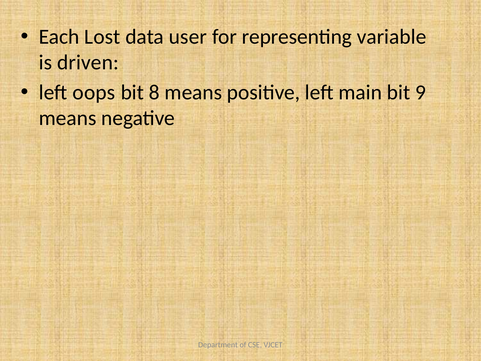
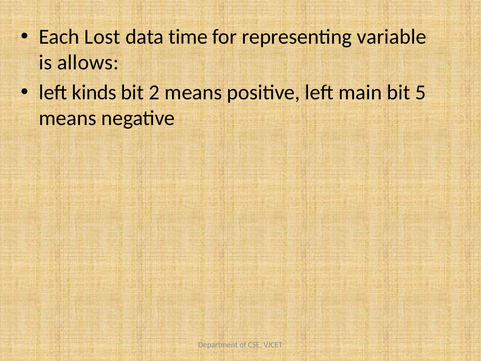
user: user -> time
driven: driven -> allows
oops: oops -> kinds
8: 8 -> 2
9: 9 -> 5
